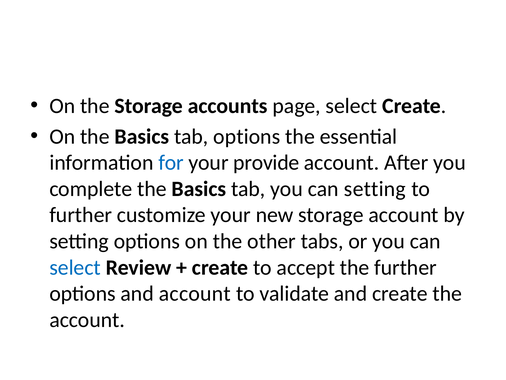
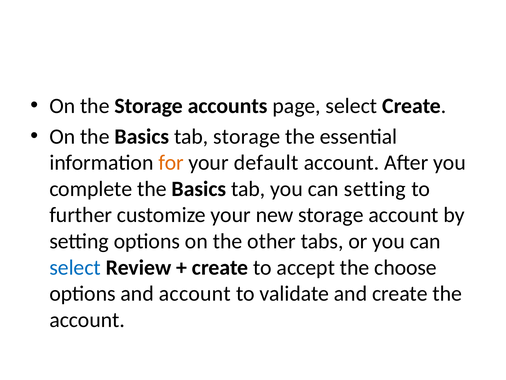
tab options: options -> storage
for colour: blue -> orange
provide: provide -> default
the further: further -> choose
